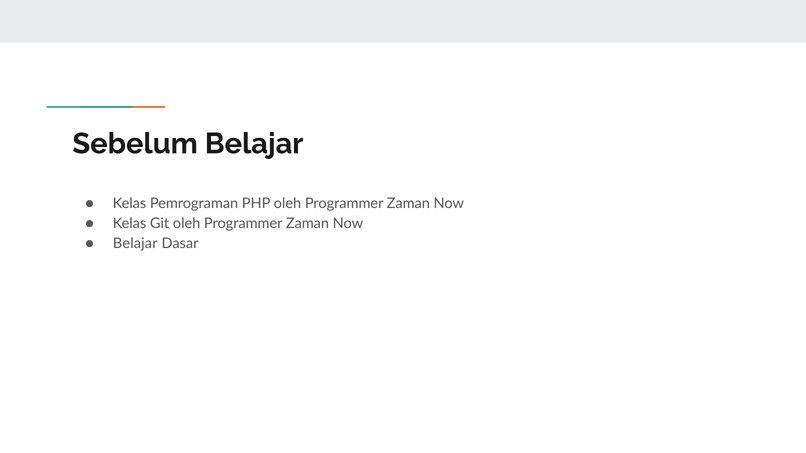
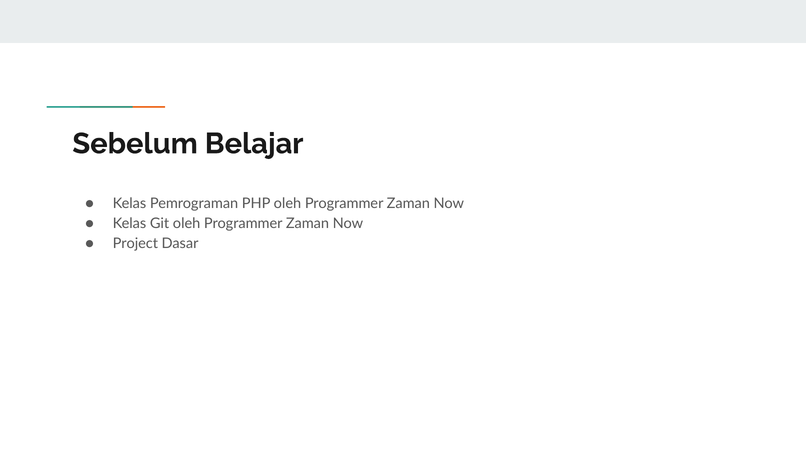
Belajar at (135, 244): Belajar -> Project
